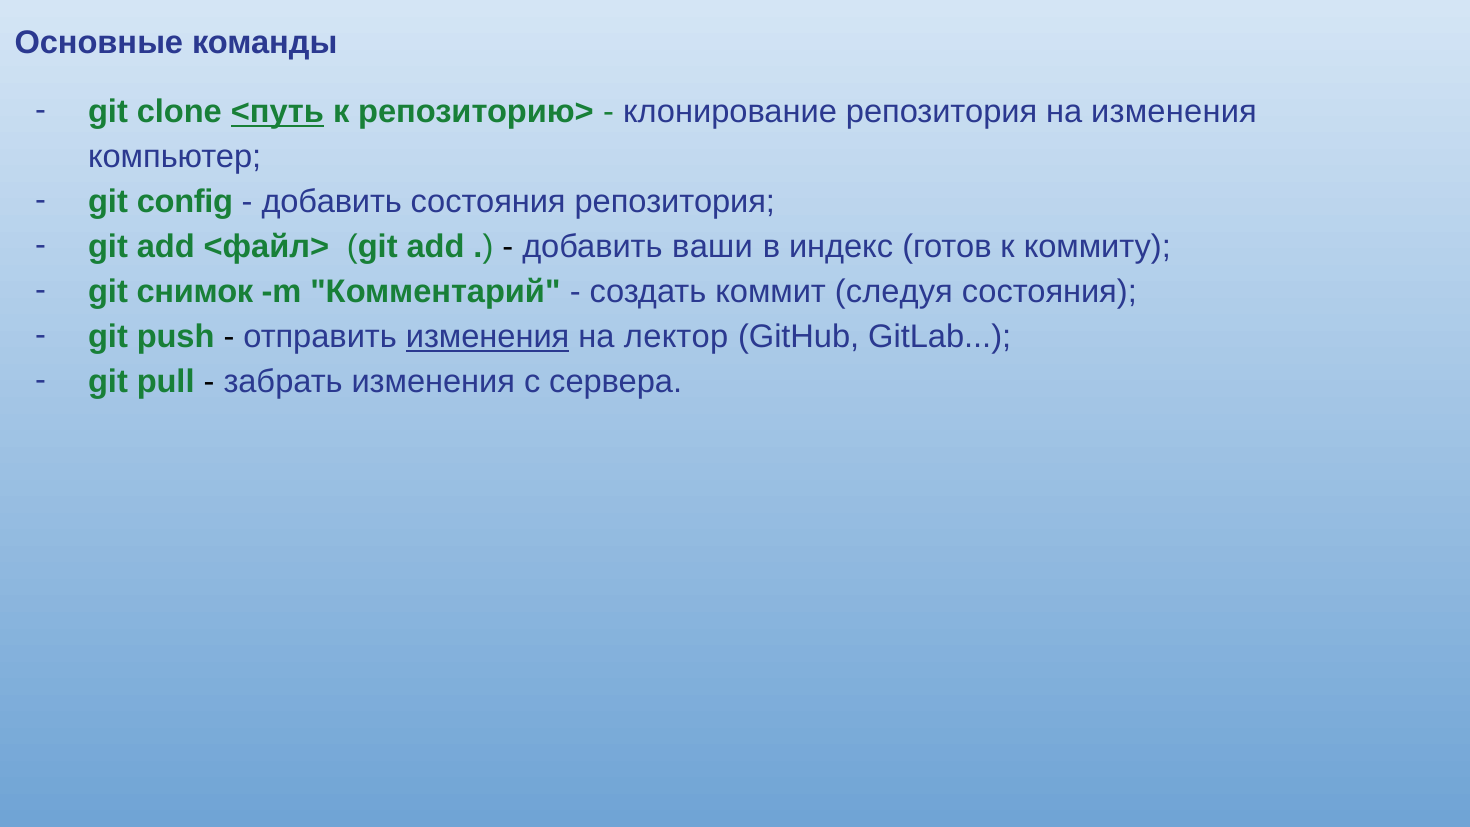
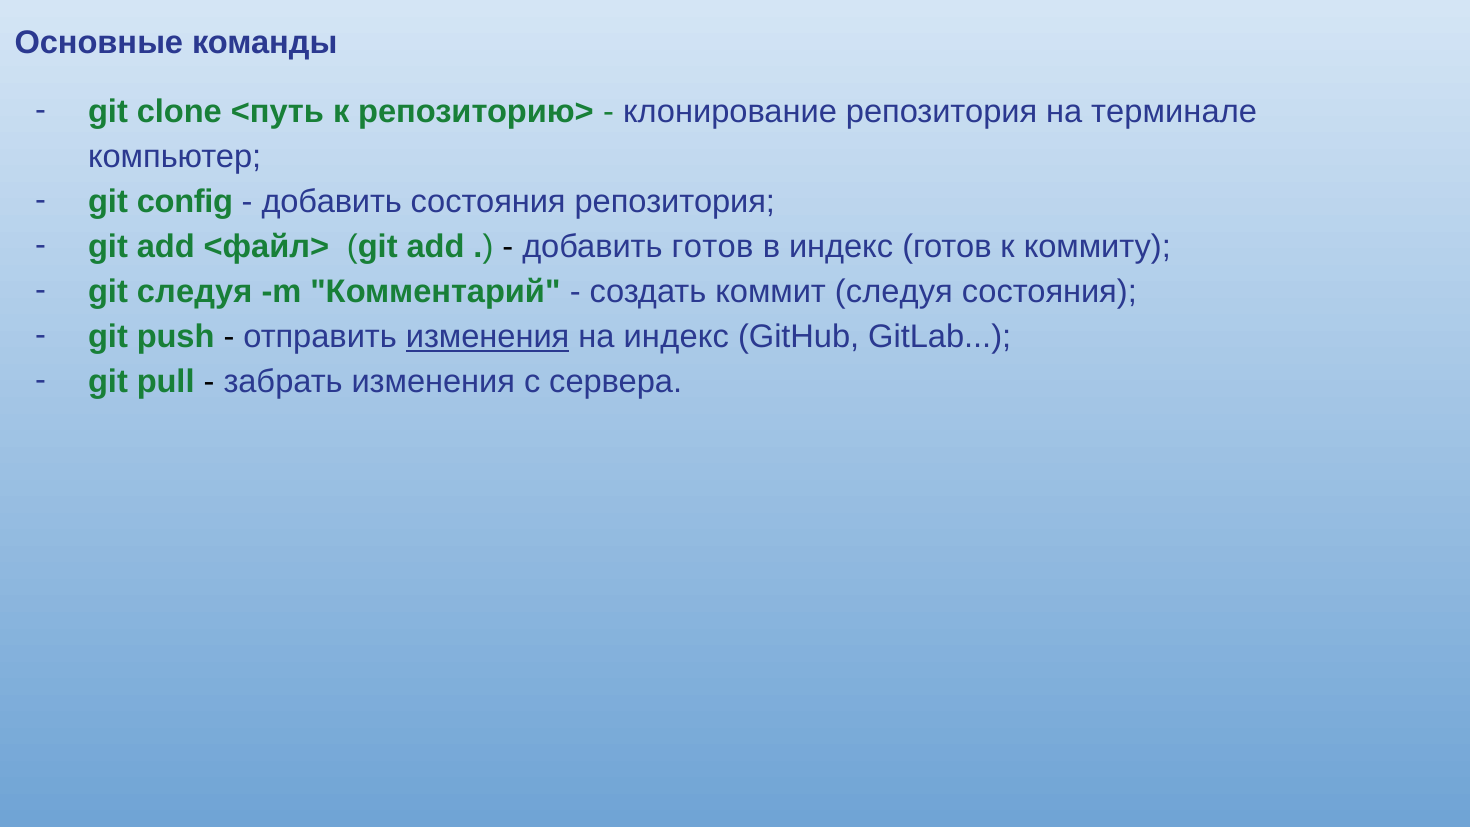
<путь underline: present -> none
на изменения: изменения -> терминале
добавить ваши: ваши -> готов
git снимок: снимок -> следуя
на лектор: лектор -> индекс
